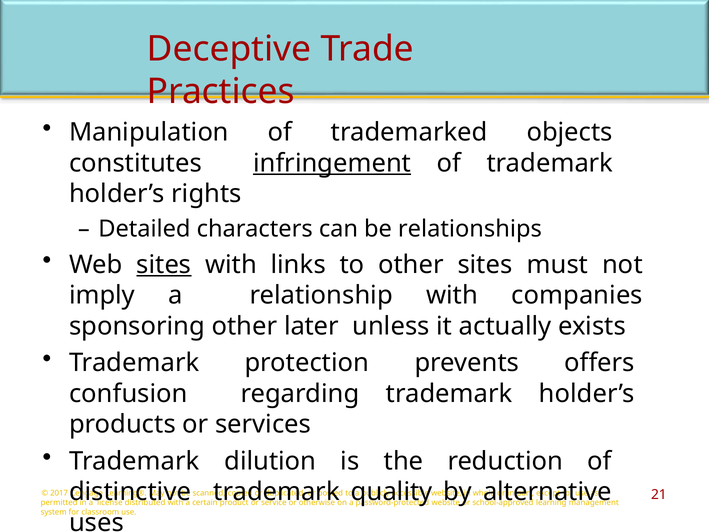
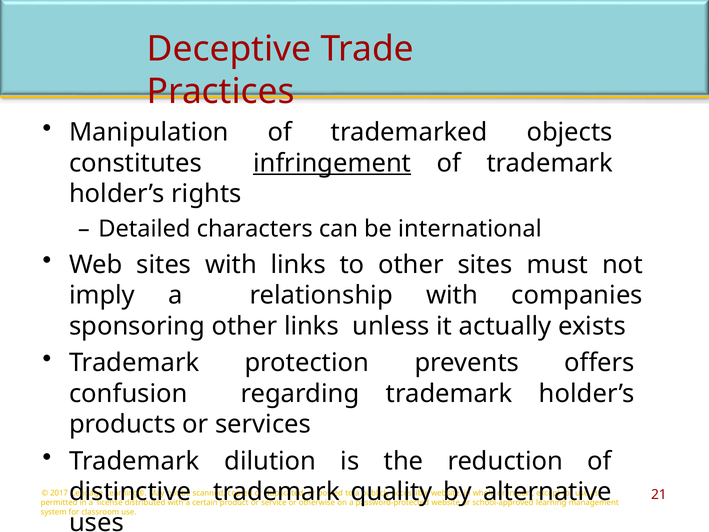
relationships: relationships -> international
sites at (164, 265) underline: present -> none
other later: later -> links
